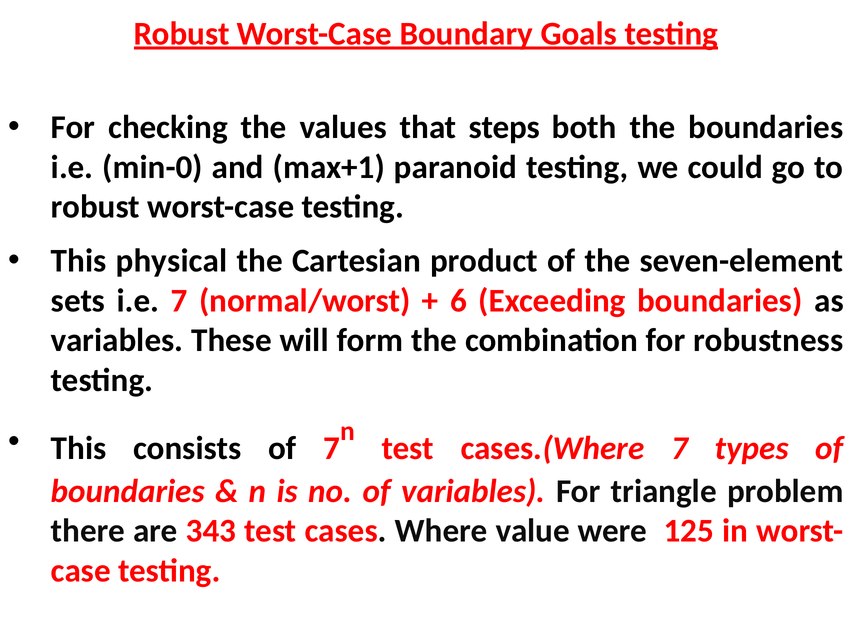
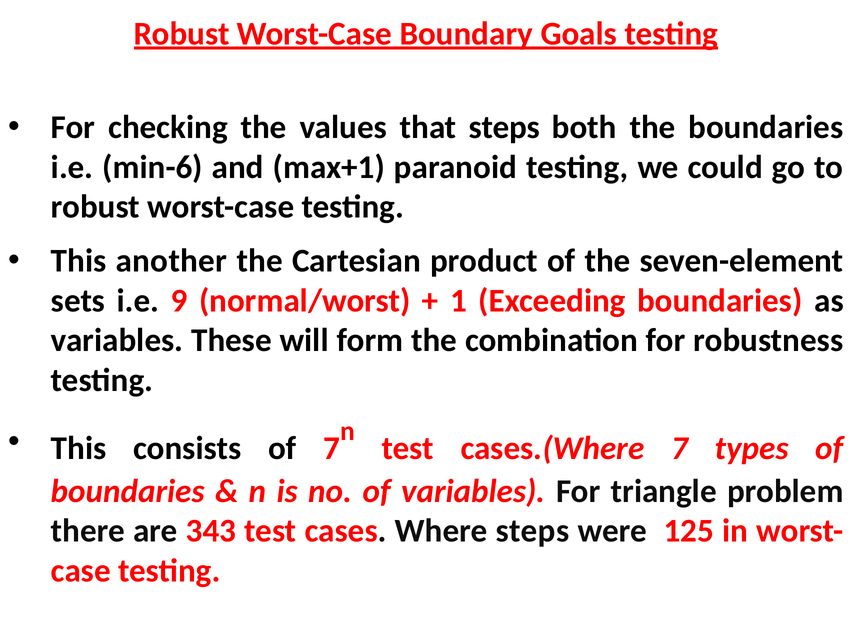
min-0: min-0 -> min-6
physical: physical -> another
i.e 7: 7 -> 9
6: 6 -> 1
Where value: value -> steps
